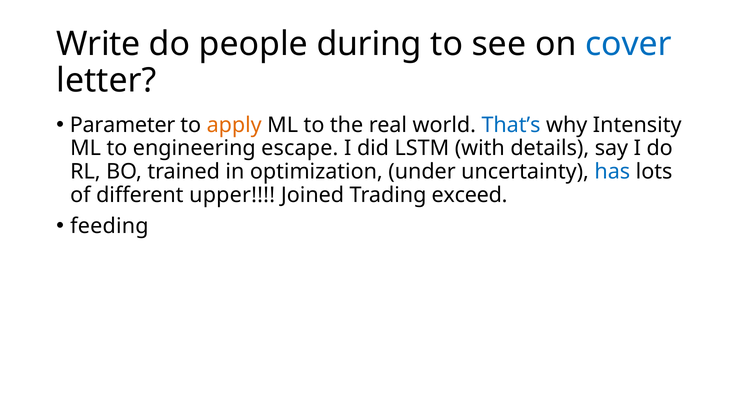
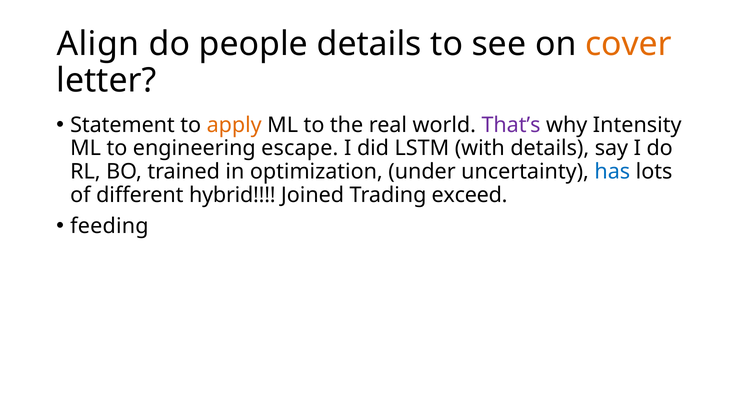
Write: Write -> Align
people during: during -> details
cover colour: blue -> orange
Parameter: Parameter -> Statement
That’s colour: blue -> purple
upper: upper -> hybrid
